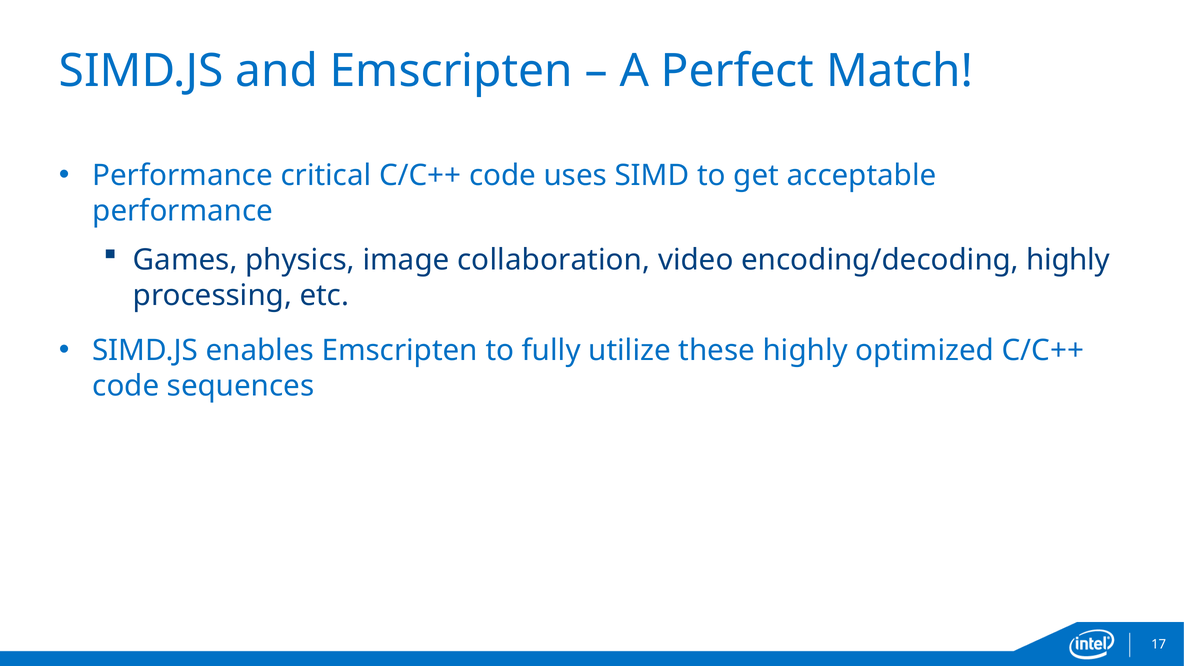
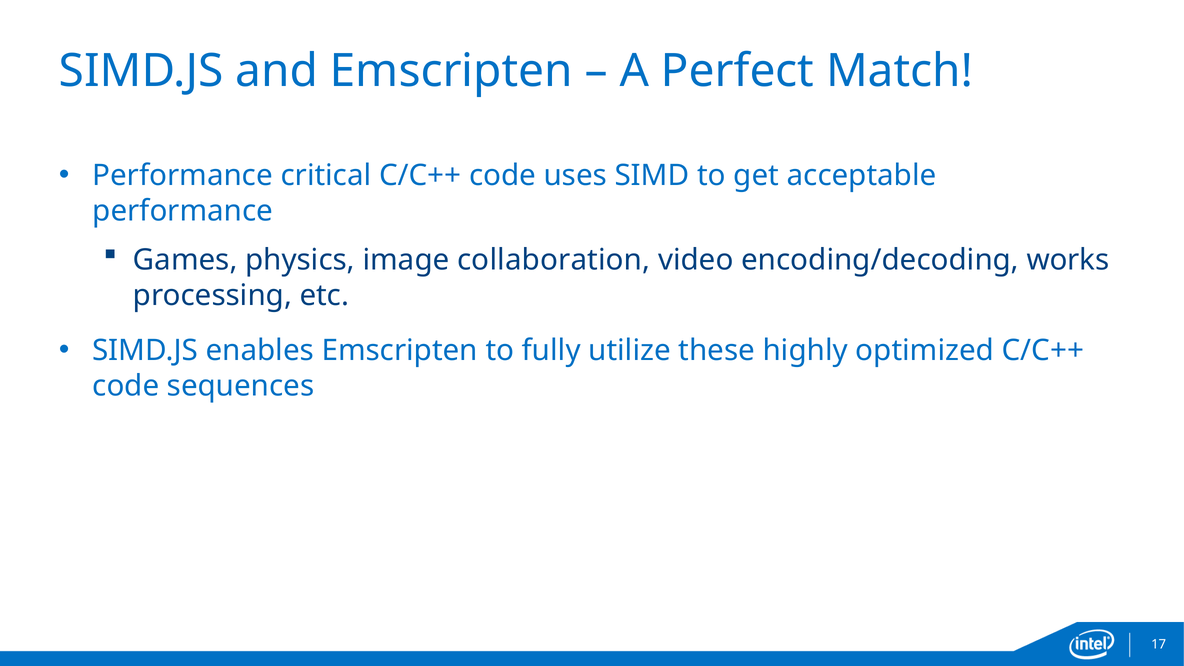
encoding/decoding highly: highly -> works
